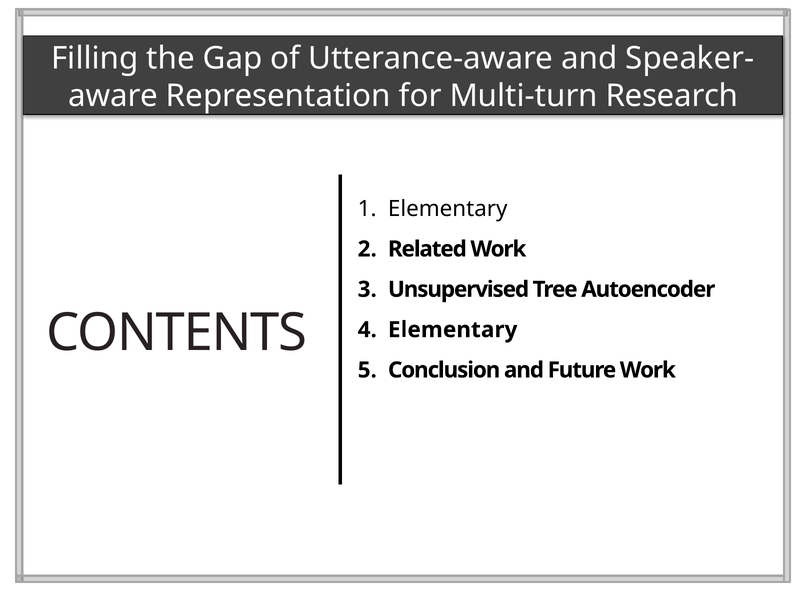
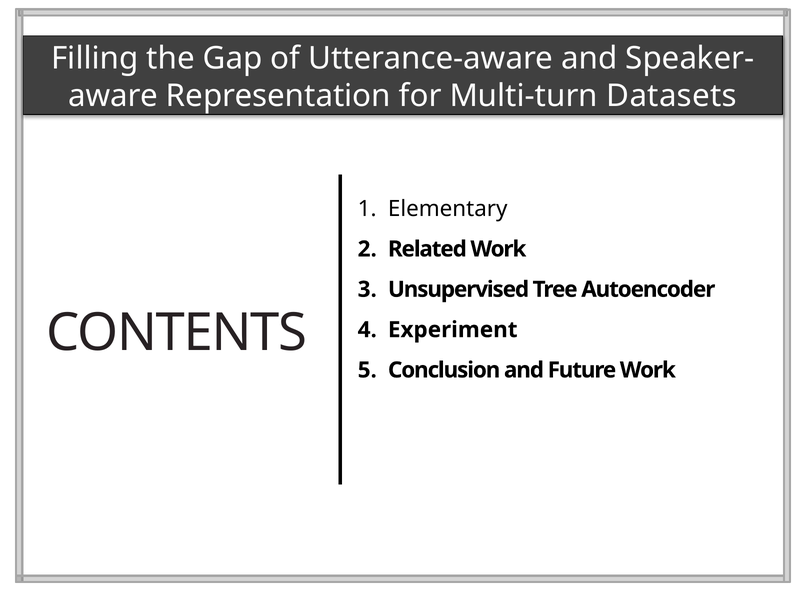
Research: Research -> Datasets
Elementary at (453, 329): Elementary -> Experiment
